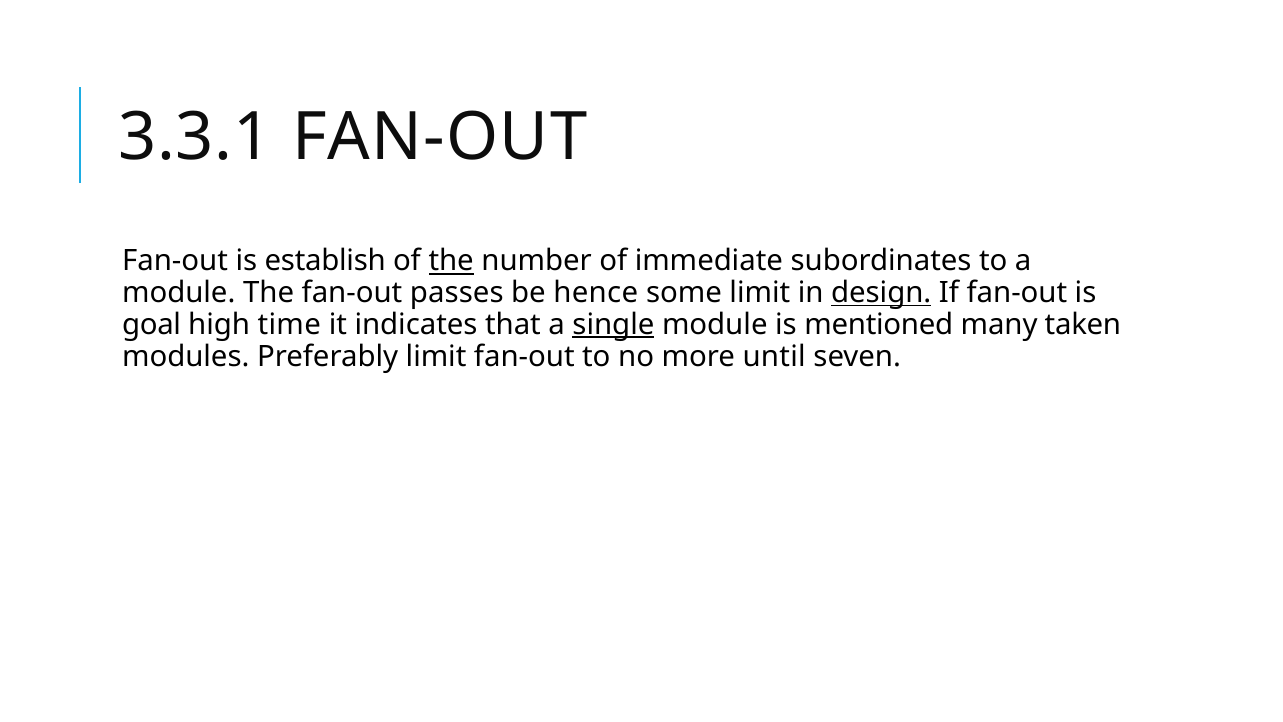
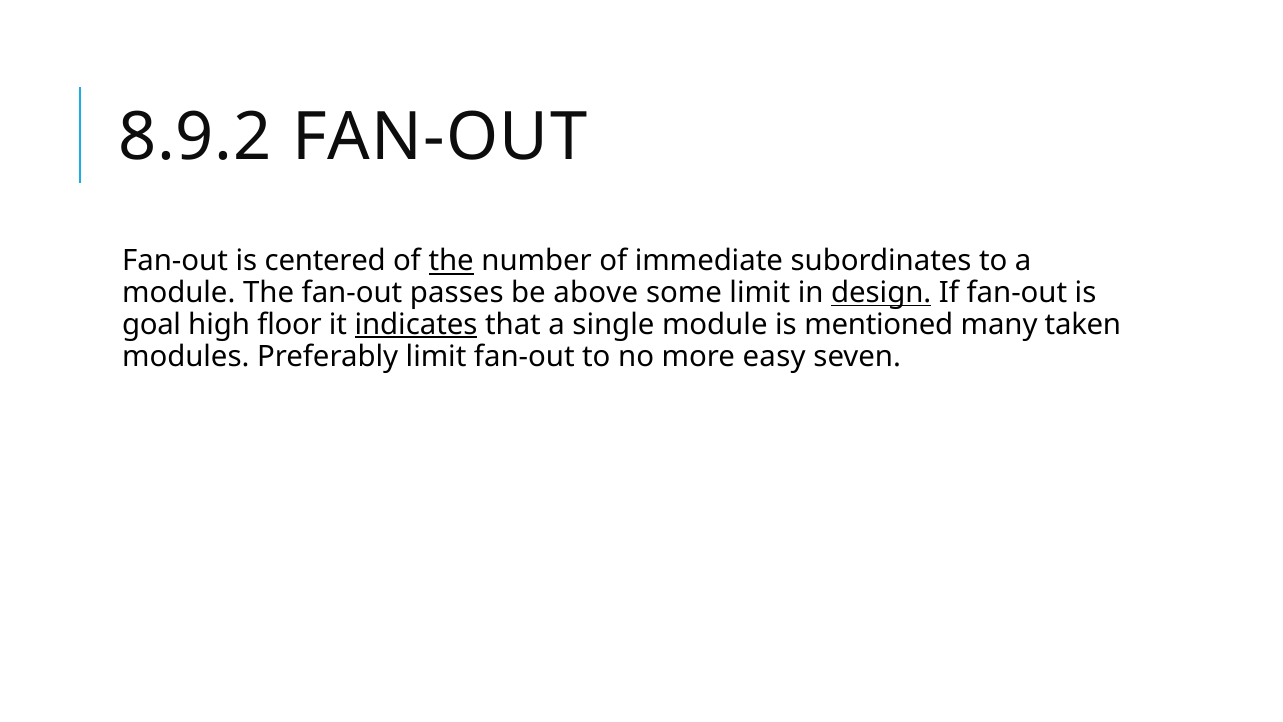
3.3.1: 3.3.1 -> 8.9.2
establish: establish -> centered
hence: hence -> above
time: time -> floor
indicates underline: none -> present
single underline: present -> none
until: until -> easy
